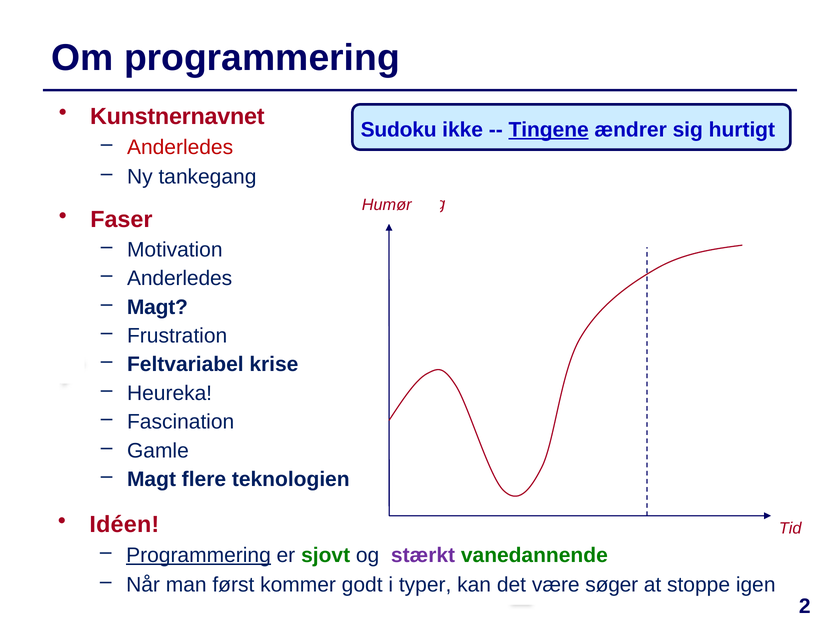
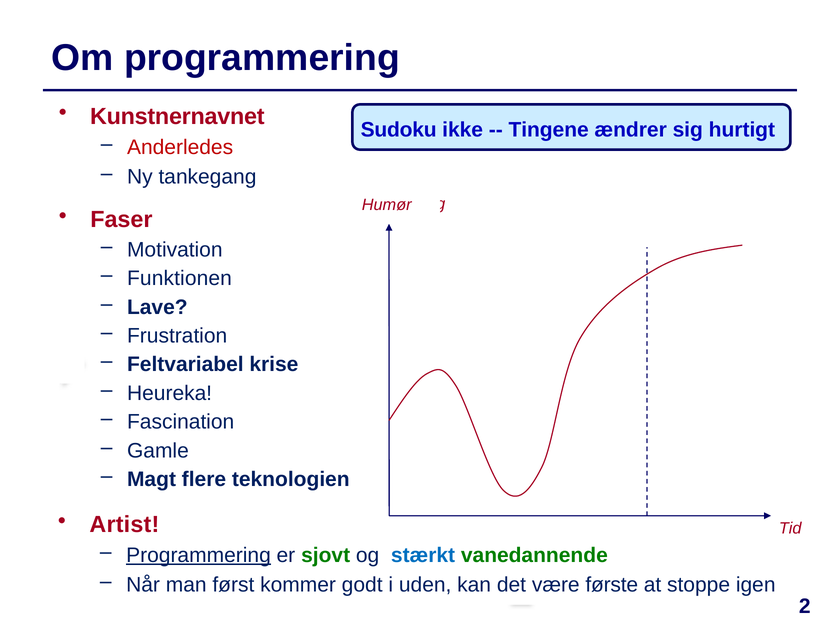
Tingene underline: present -> none
Anderledes at (180, 278): Anderledes -> Funktionen
Magt at (157, 307): Magt -> Lave
Idéen: Idéen -> Artist
stærkt colour: purple -> blue
typer: typer -> uden
søger: søger -> første
